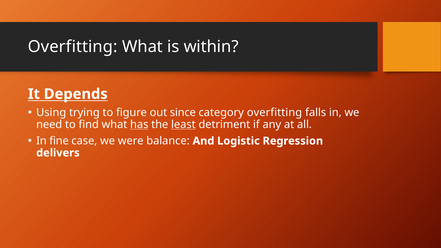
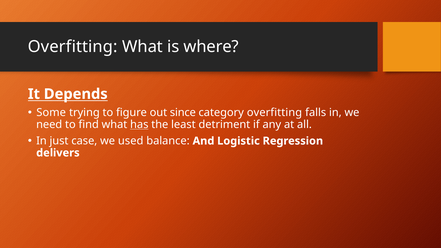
within: within -> where
Using: Using -> Some
least underline: present -> none
fine: fine -> just
were: were -> used
